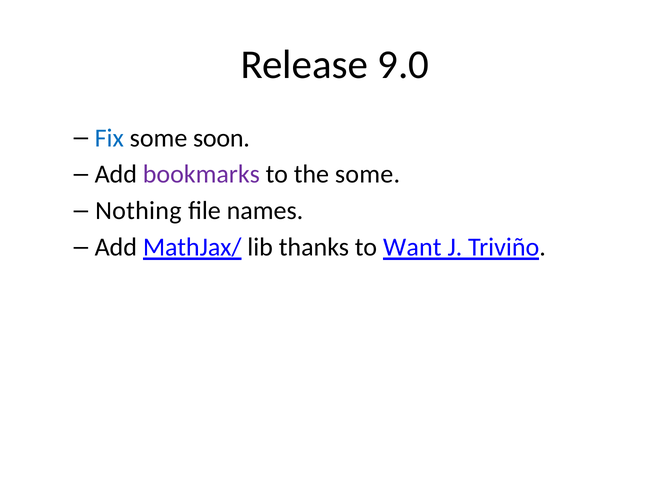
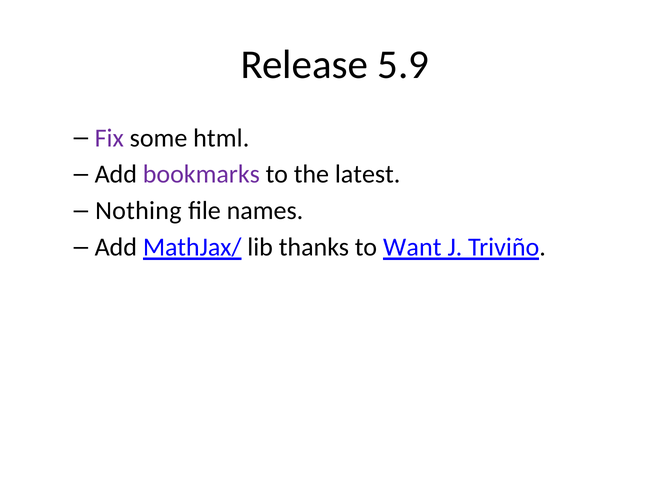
9.0: 9.0 -> 5.9
Fix colour: blue -> purple
soon: soon -> html
the some: some -> latest
